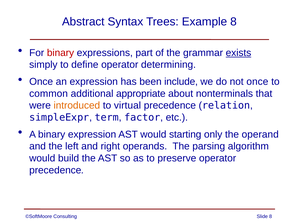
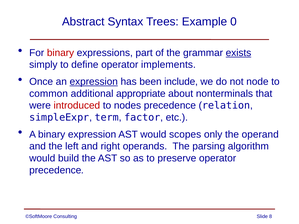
Example 8: 8 -> 0
determining: determining -> implements
expression at (94, 82) underline: none -> present
not once: once -> node
introduced colour: orange -> red
virtual: virtual -> nodes
starting: starting -> scopes
